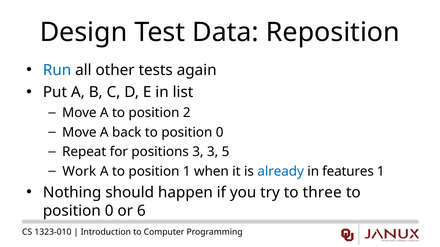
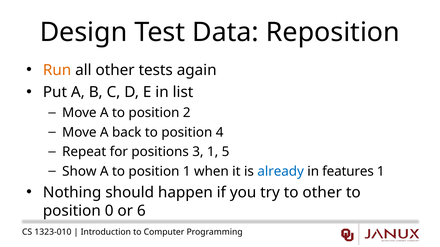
Run colour: blue -> orange
back to position 0: 0 -> 4
3 3: 3 -> 1
Work: Work -> Show
to three: three -> other
